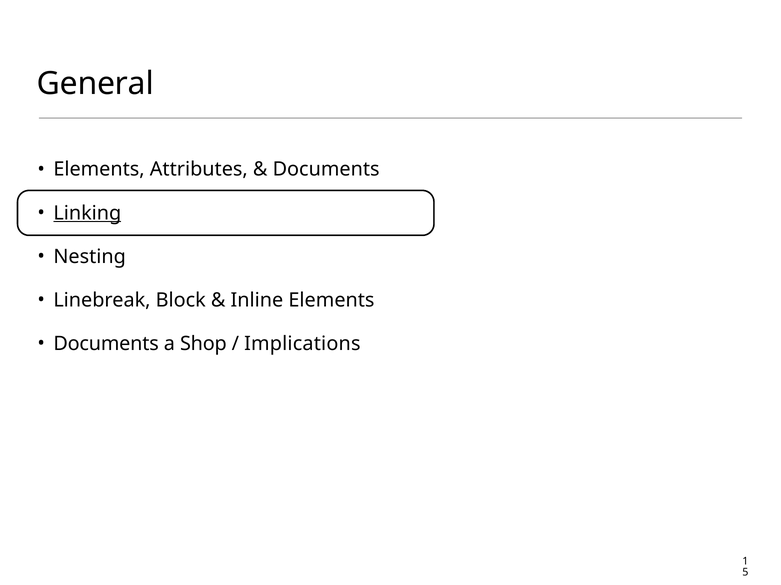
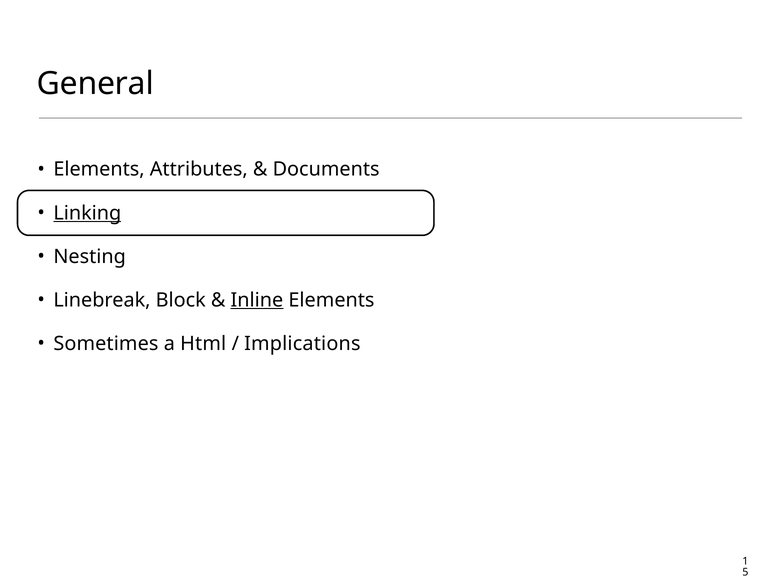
Inline underline: none -> present
Documents at (106, 344): Documents -> Sometimes
Shop: Shop -> Html
